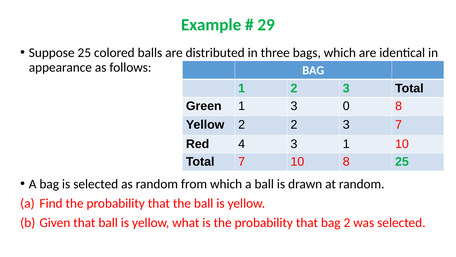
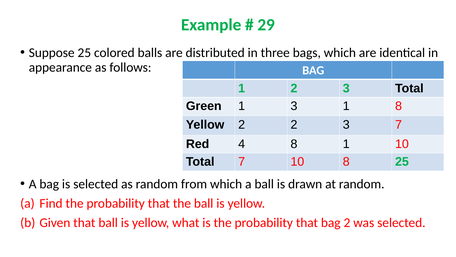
3 0: 0 -> 1
4 3: 3 -> 8
